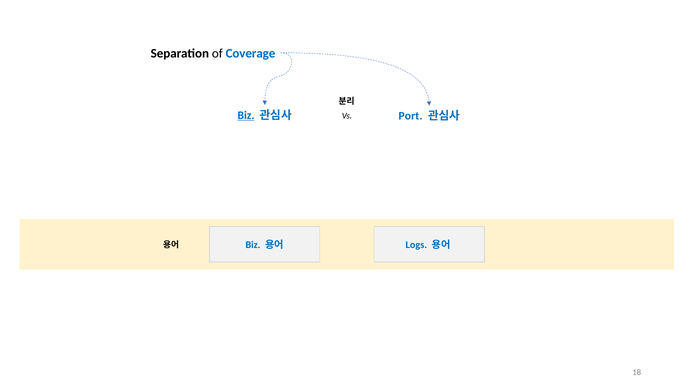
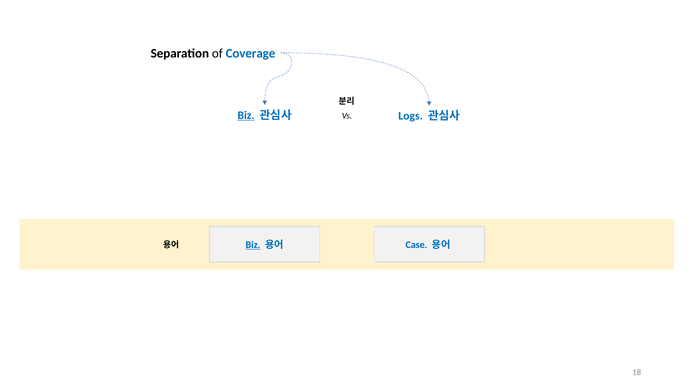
Port: Port -> Logs
Biz at (253, 245) underline: none -> present
Logs: Logs -> Case
